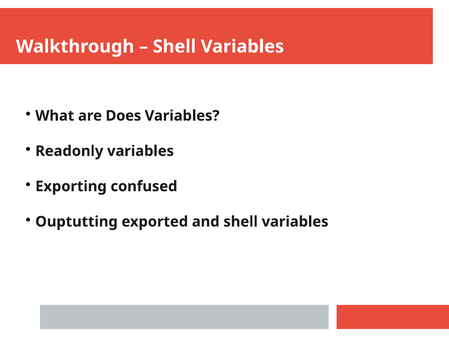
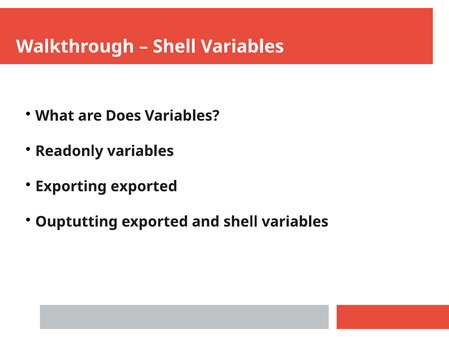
Exporting confused: confused -> exported
